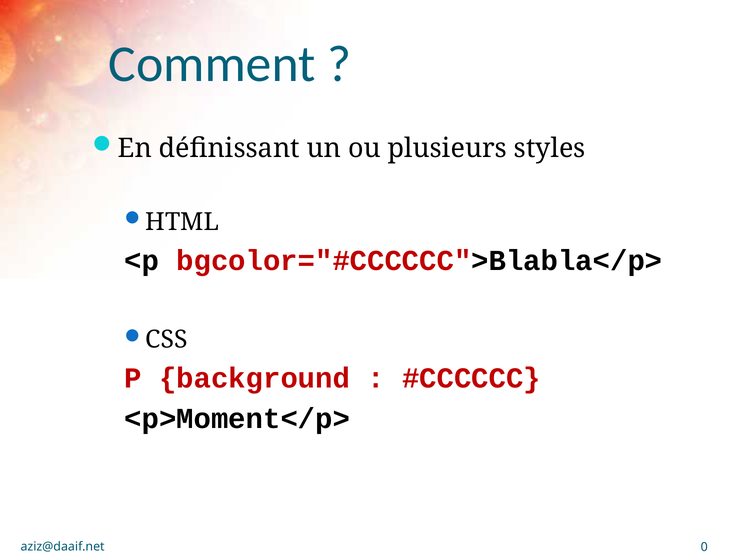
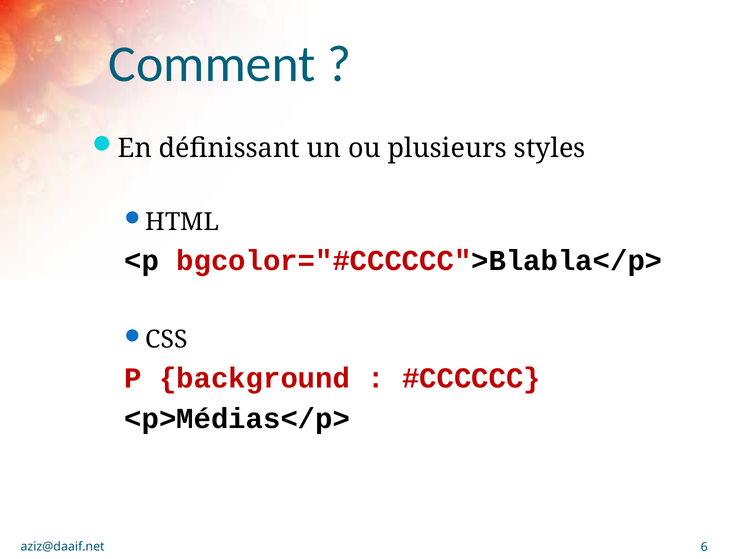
<p>Moment</p>: <p>Moment</p> -> <p>Médias</p>
0: 0 -> 6
